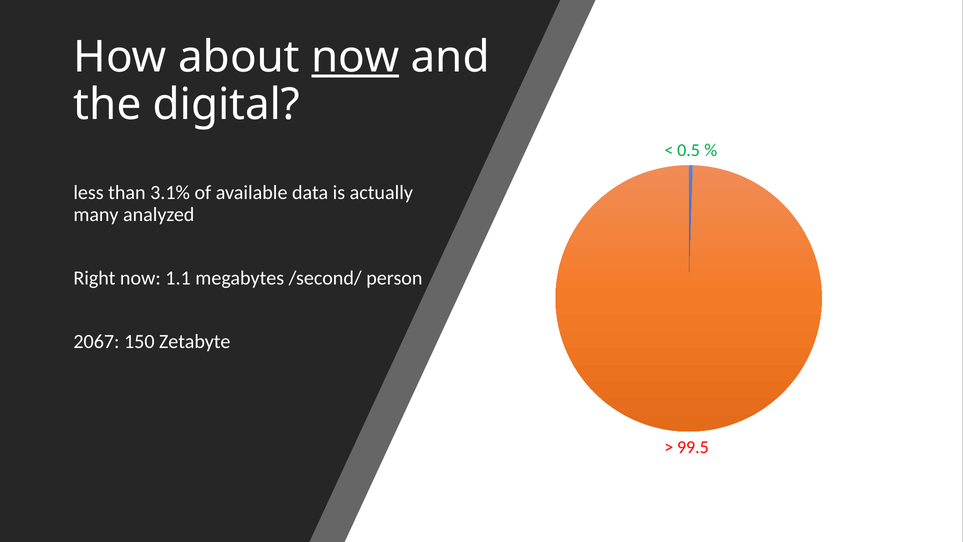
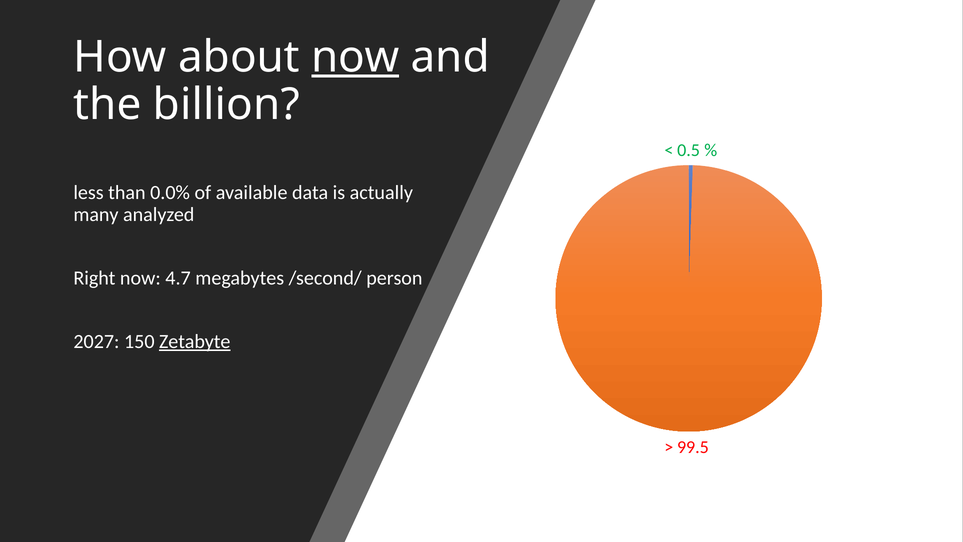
digital: digital -> billion
3.1%: 3.1% -> 0.0%
1.1: 1.1 -> 4.7
2067: 2067 -> 2027
Zetabyte underline: none -> present
